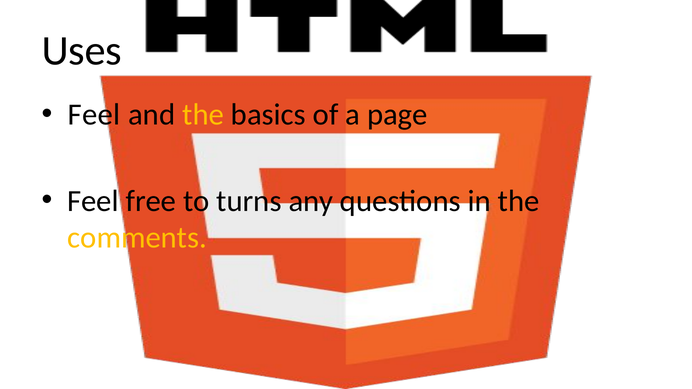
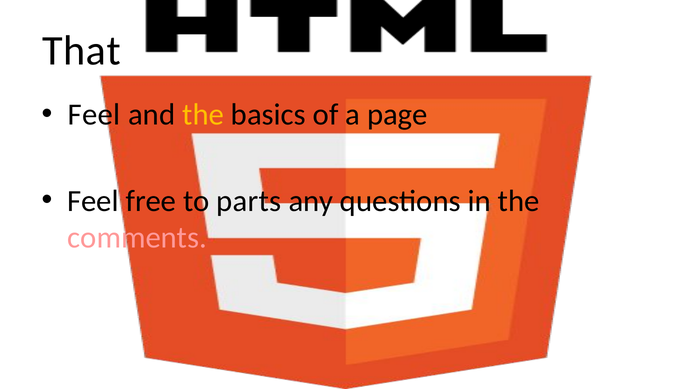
Uses: Uses -> That
turns: turns -> parts
comments colour: yellow -> pink
